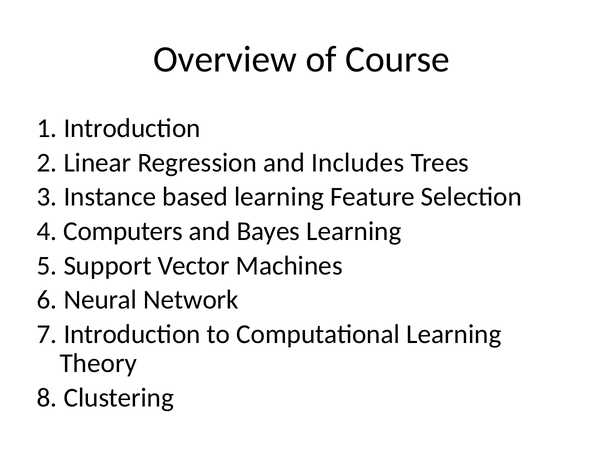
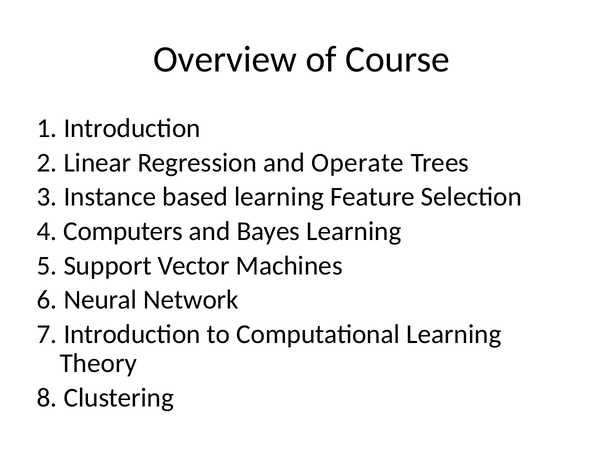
Includes: Includes -> Operate
